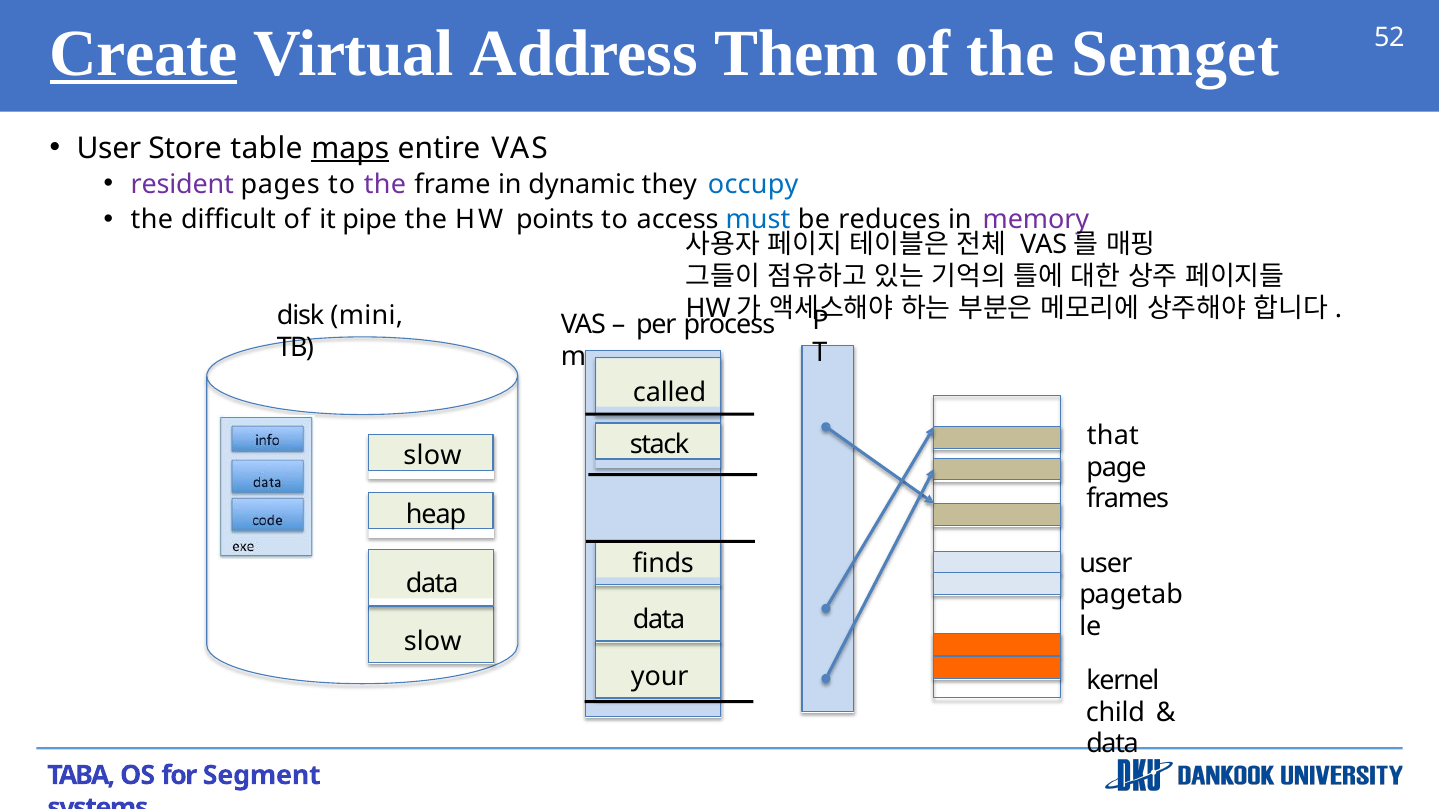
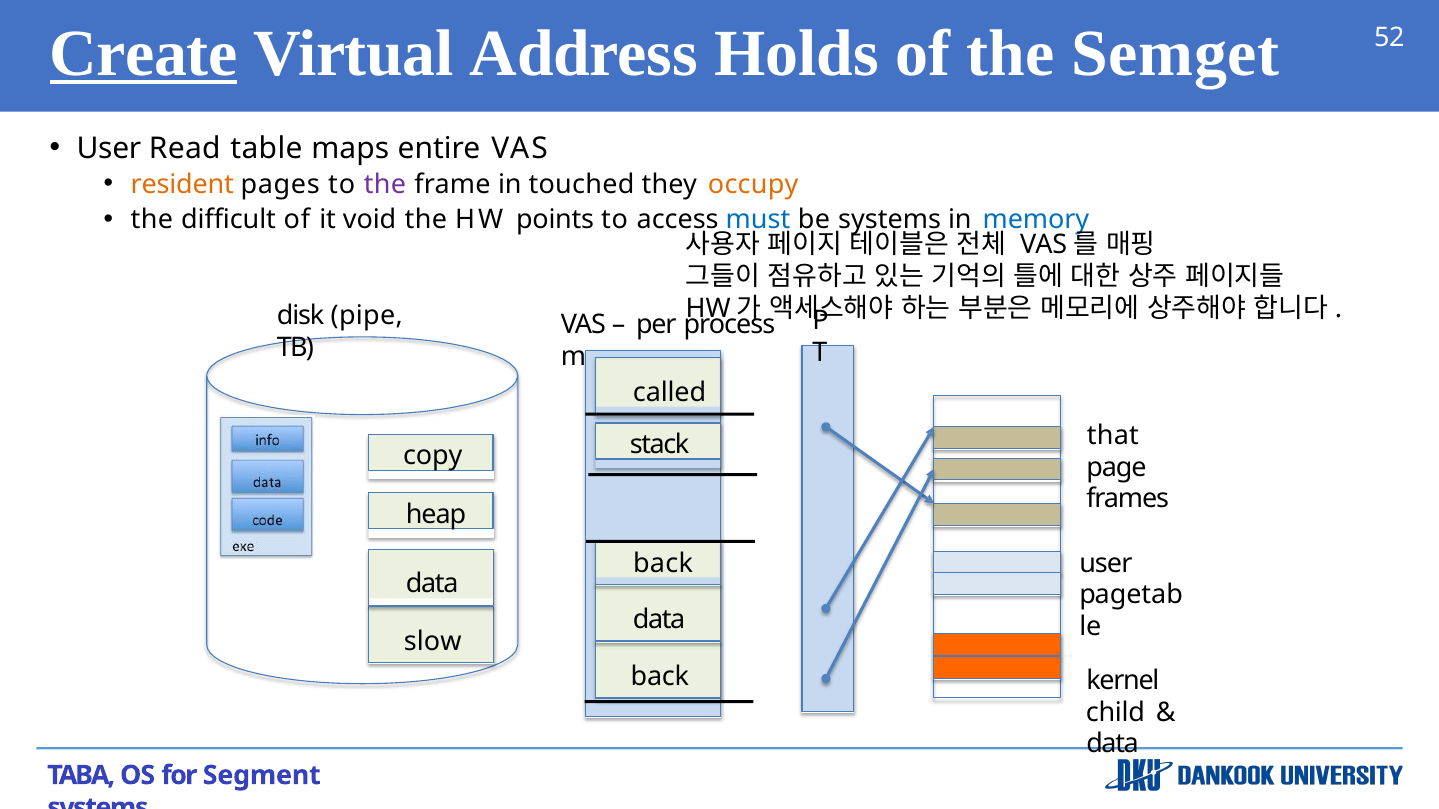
Them: Them -> Holds
Store: Store -> Read
maps underline: present -> none
resident colour: purple -> orange
dynamic: dynamic -> touched
occupy colour: blue -> orange
pipe: pipe -> void
be reduces: reduces -> systems
memory at (1036, 220) colour: purple -> blue
mini: mini -> pipe
slow at (433, 456): slow -> copy
finds at (663, 563): finds -> back
your at (660, 677): your -> back
